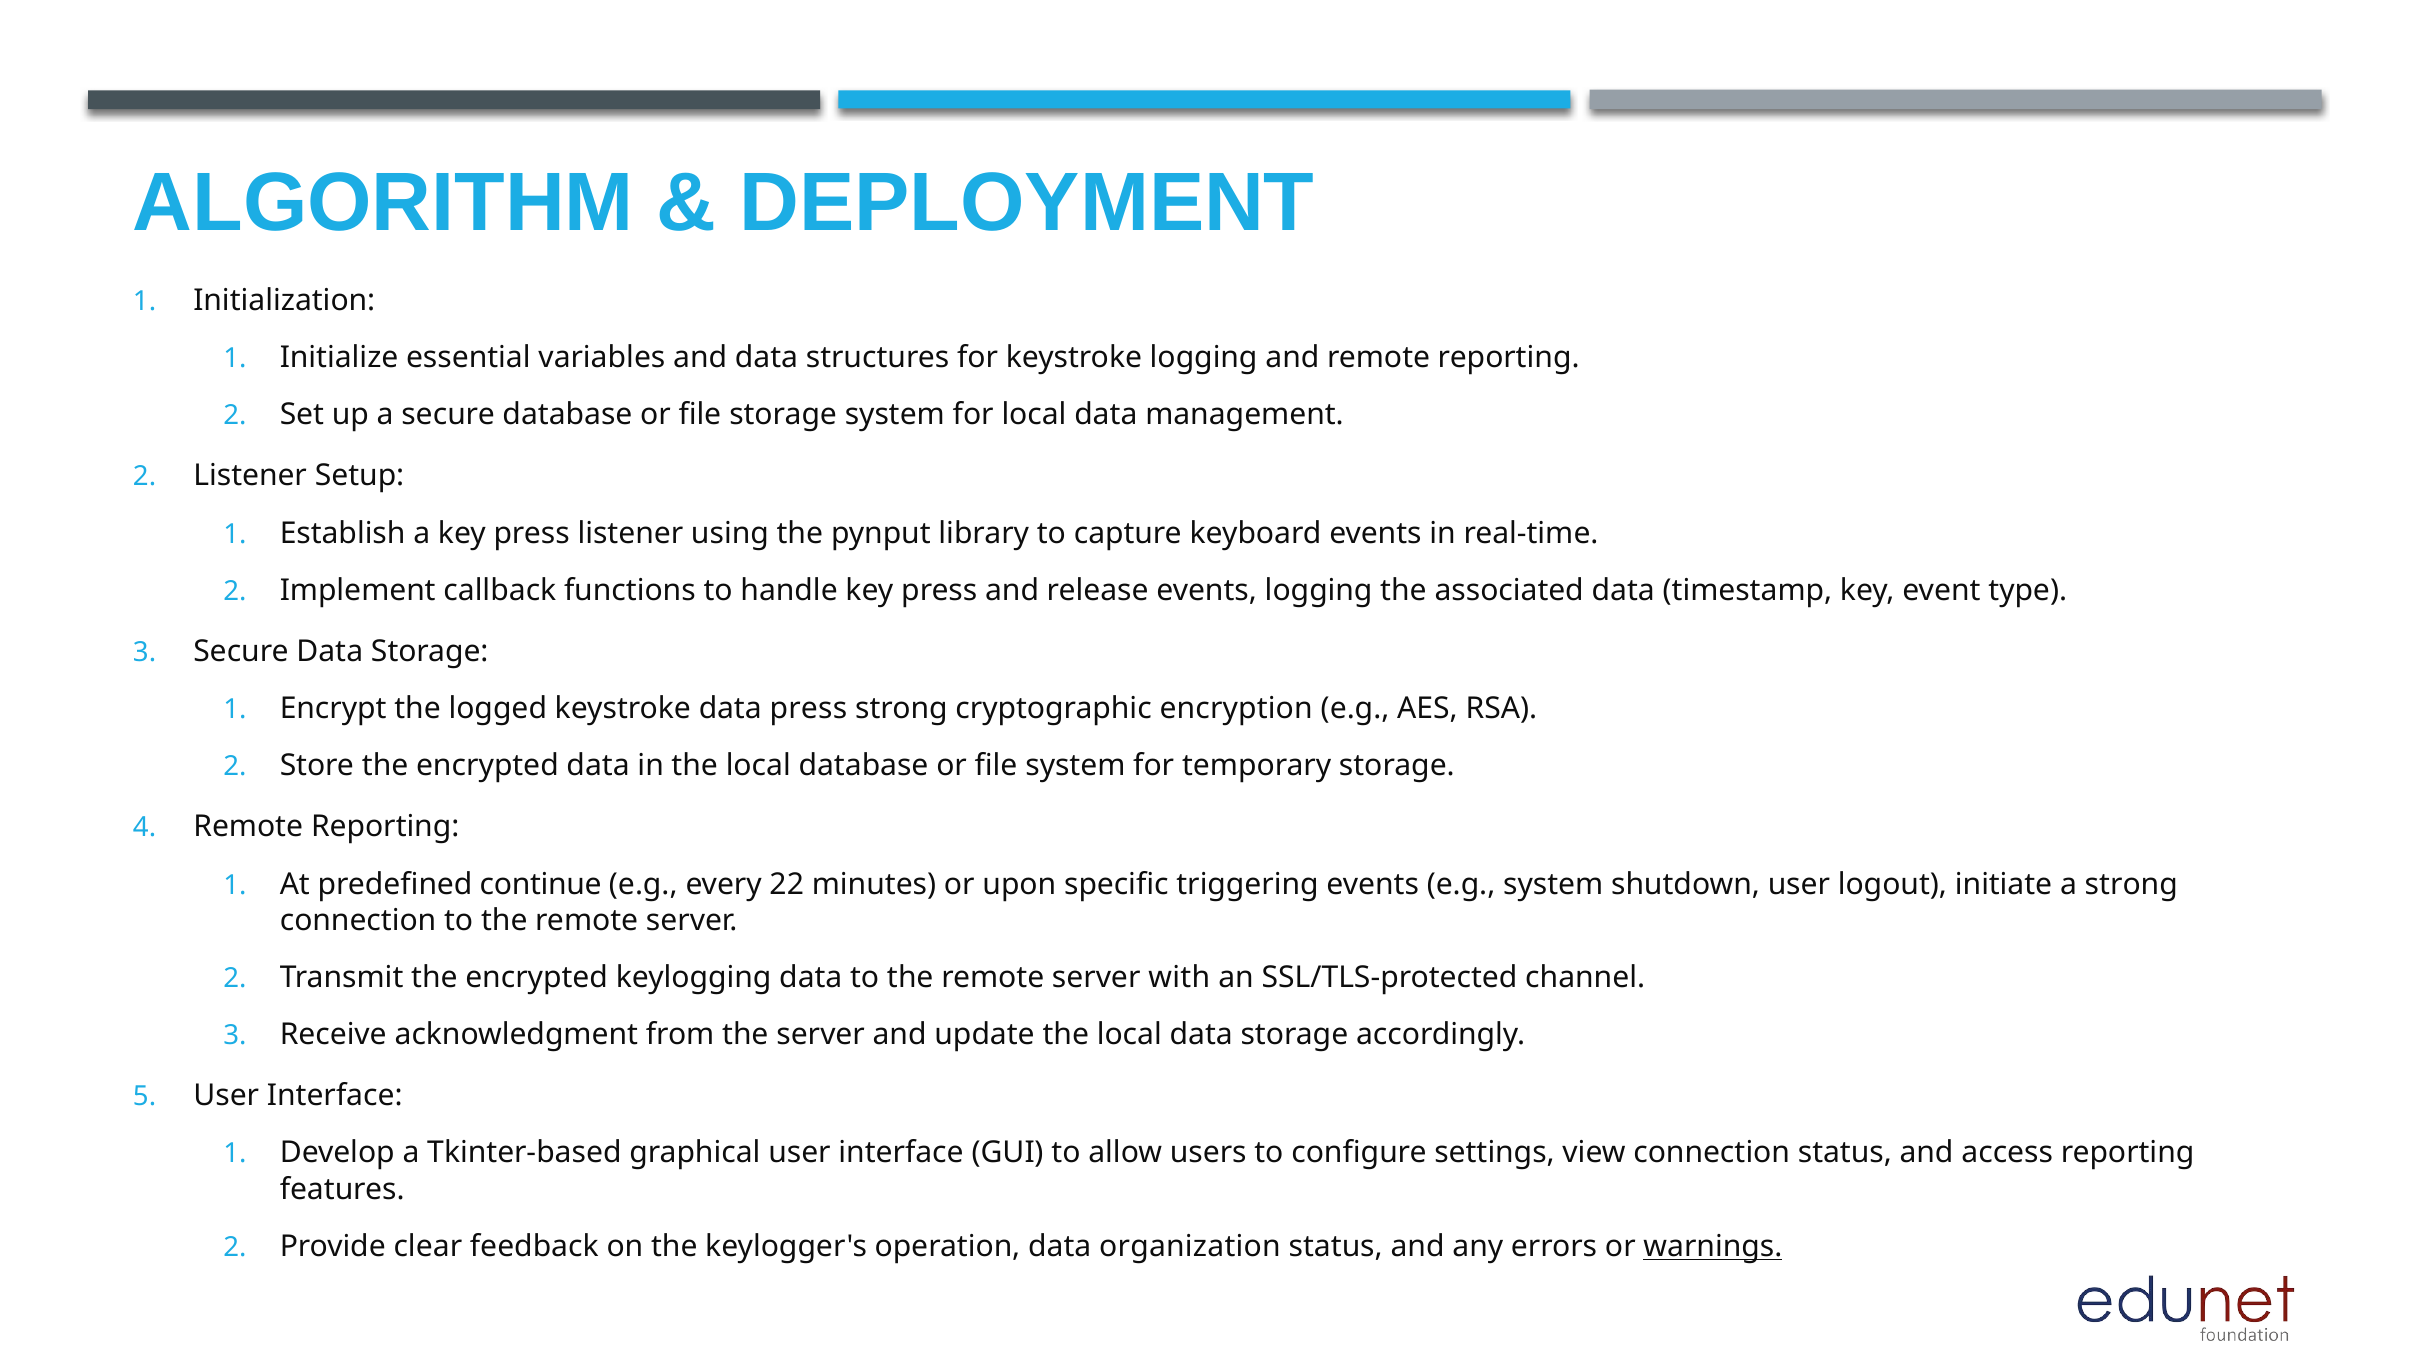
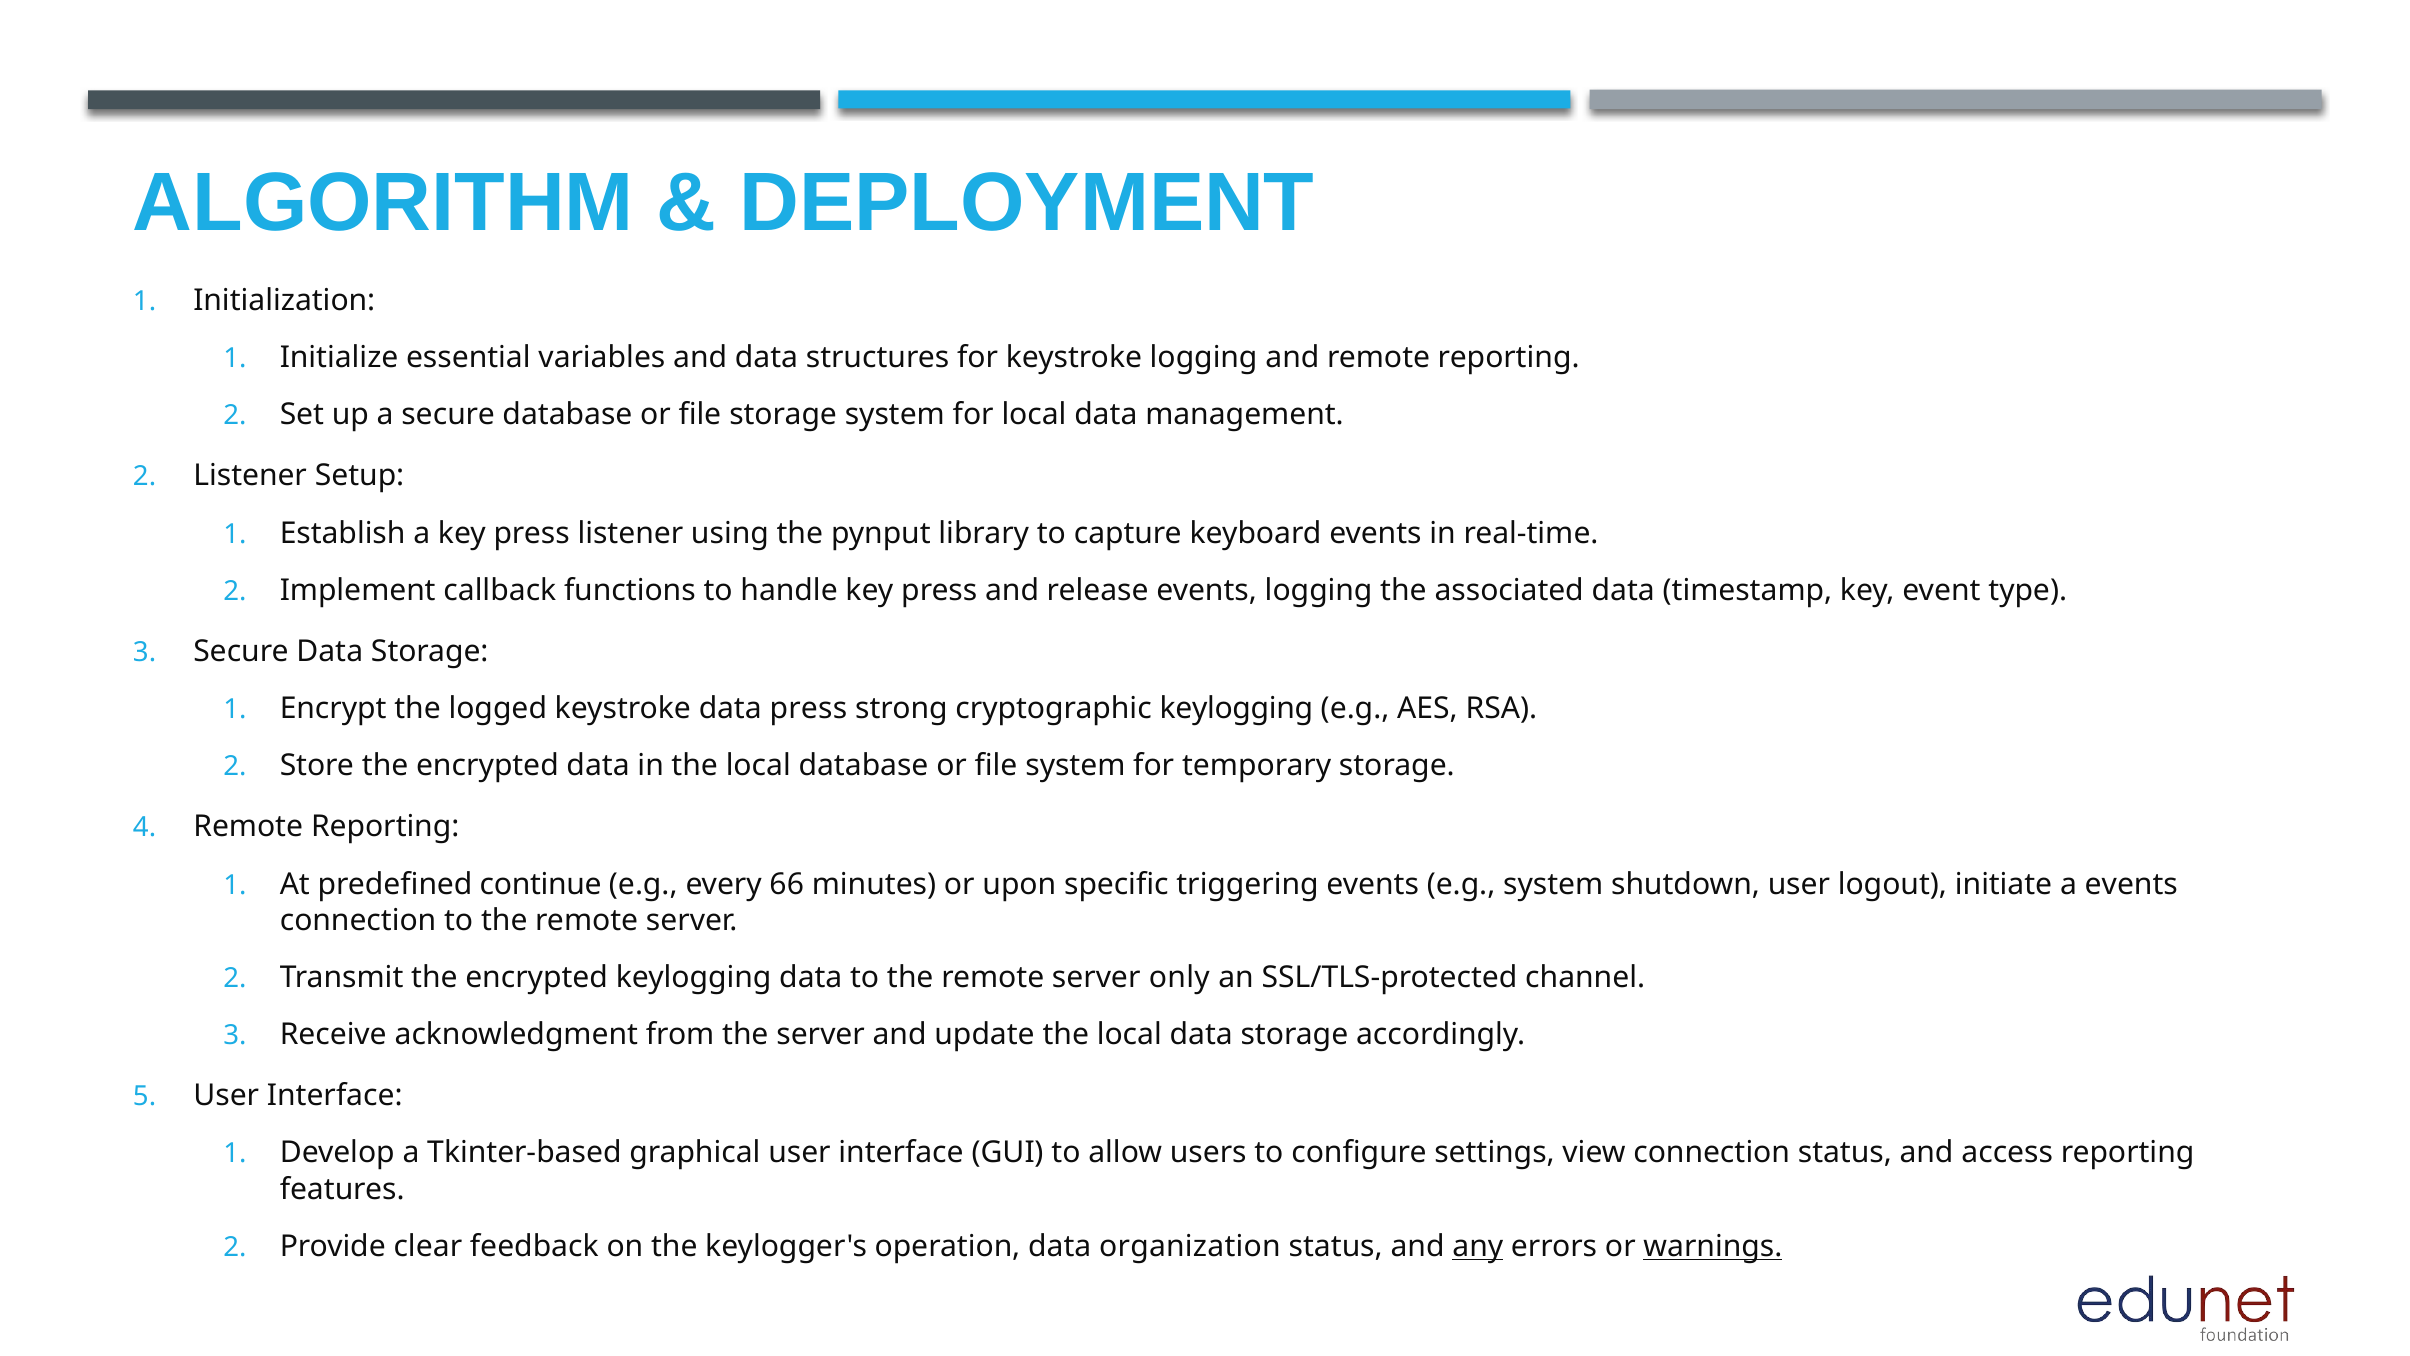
cryptographic encryption: encryption -> keylogging
22: 22 -> 66
a strong: strong -> events
with: with -> only
any underline: none -> present
